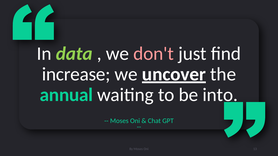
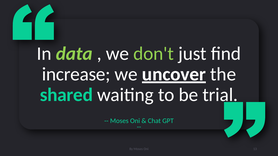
don't colour: pink -> light green
annual: annual -> shared
into: into -> trial
